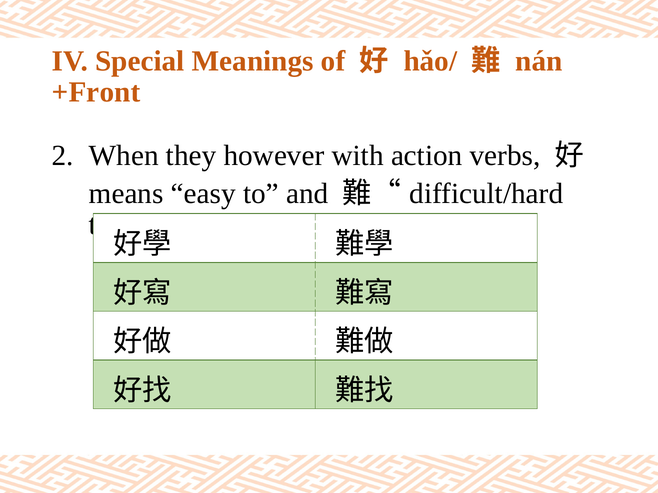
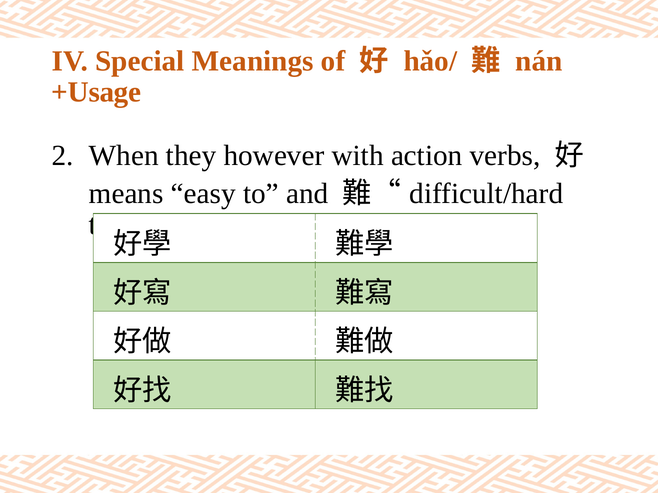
+Front: +Front -> +Usage
